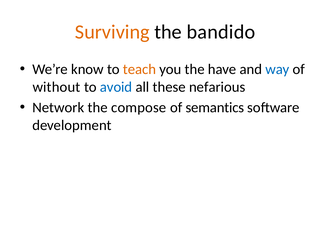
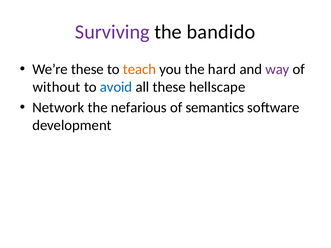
Surviving colour: orange -> purple
We’re know: know -> these
have: have -> hard
way colour: blue -> purple
nefarious: nefarious -> hellscape
compose: compose -> nefarious
